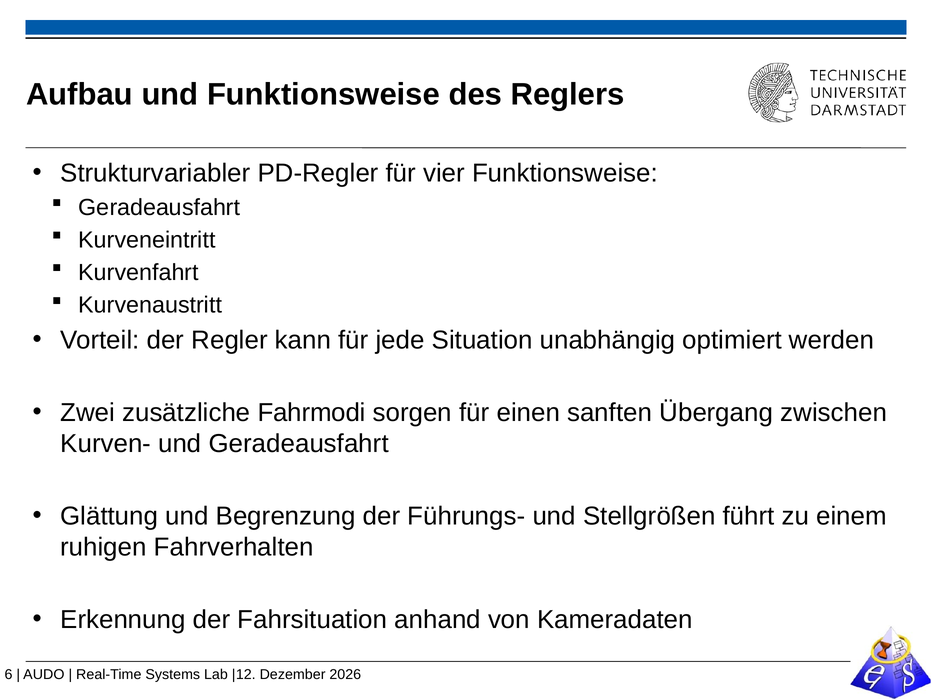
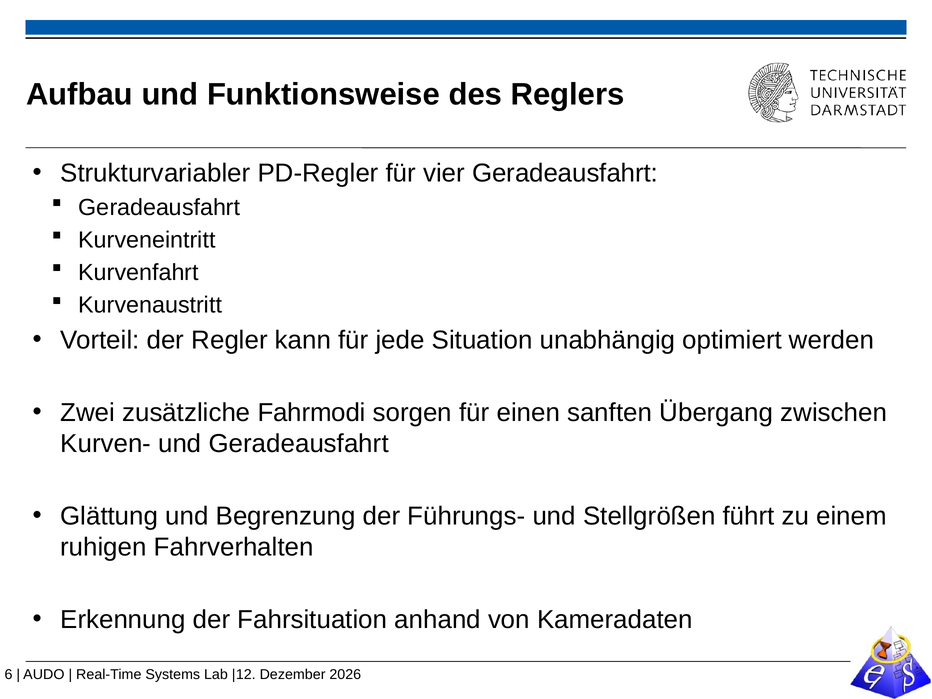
vier Funktionsweise: Funktionsweise -> Geradeausfahrt
